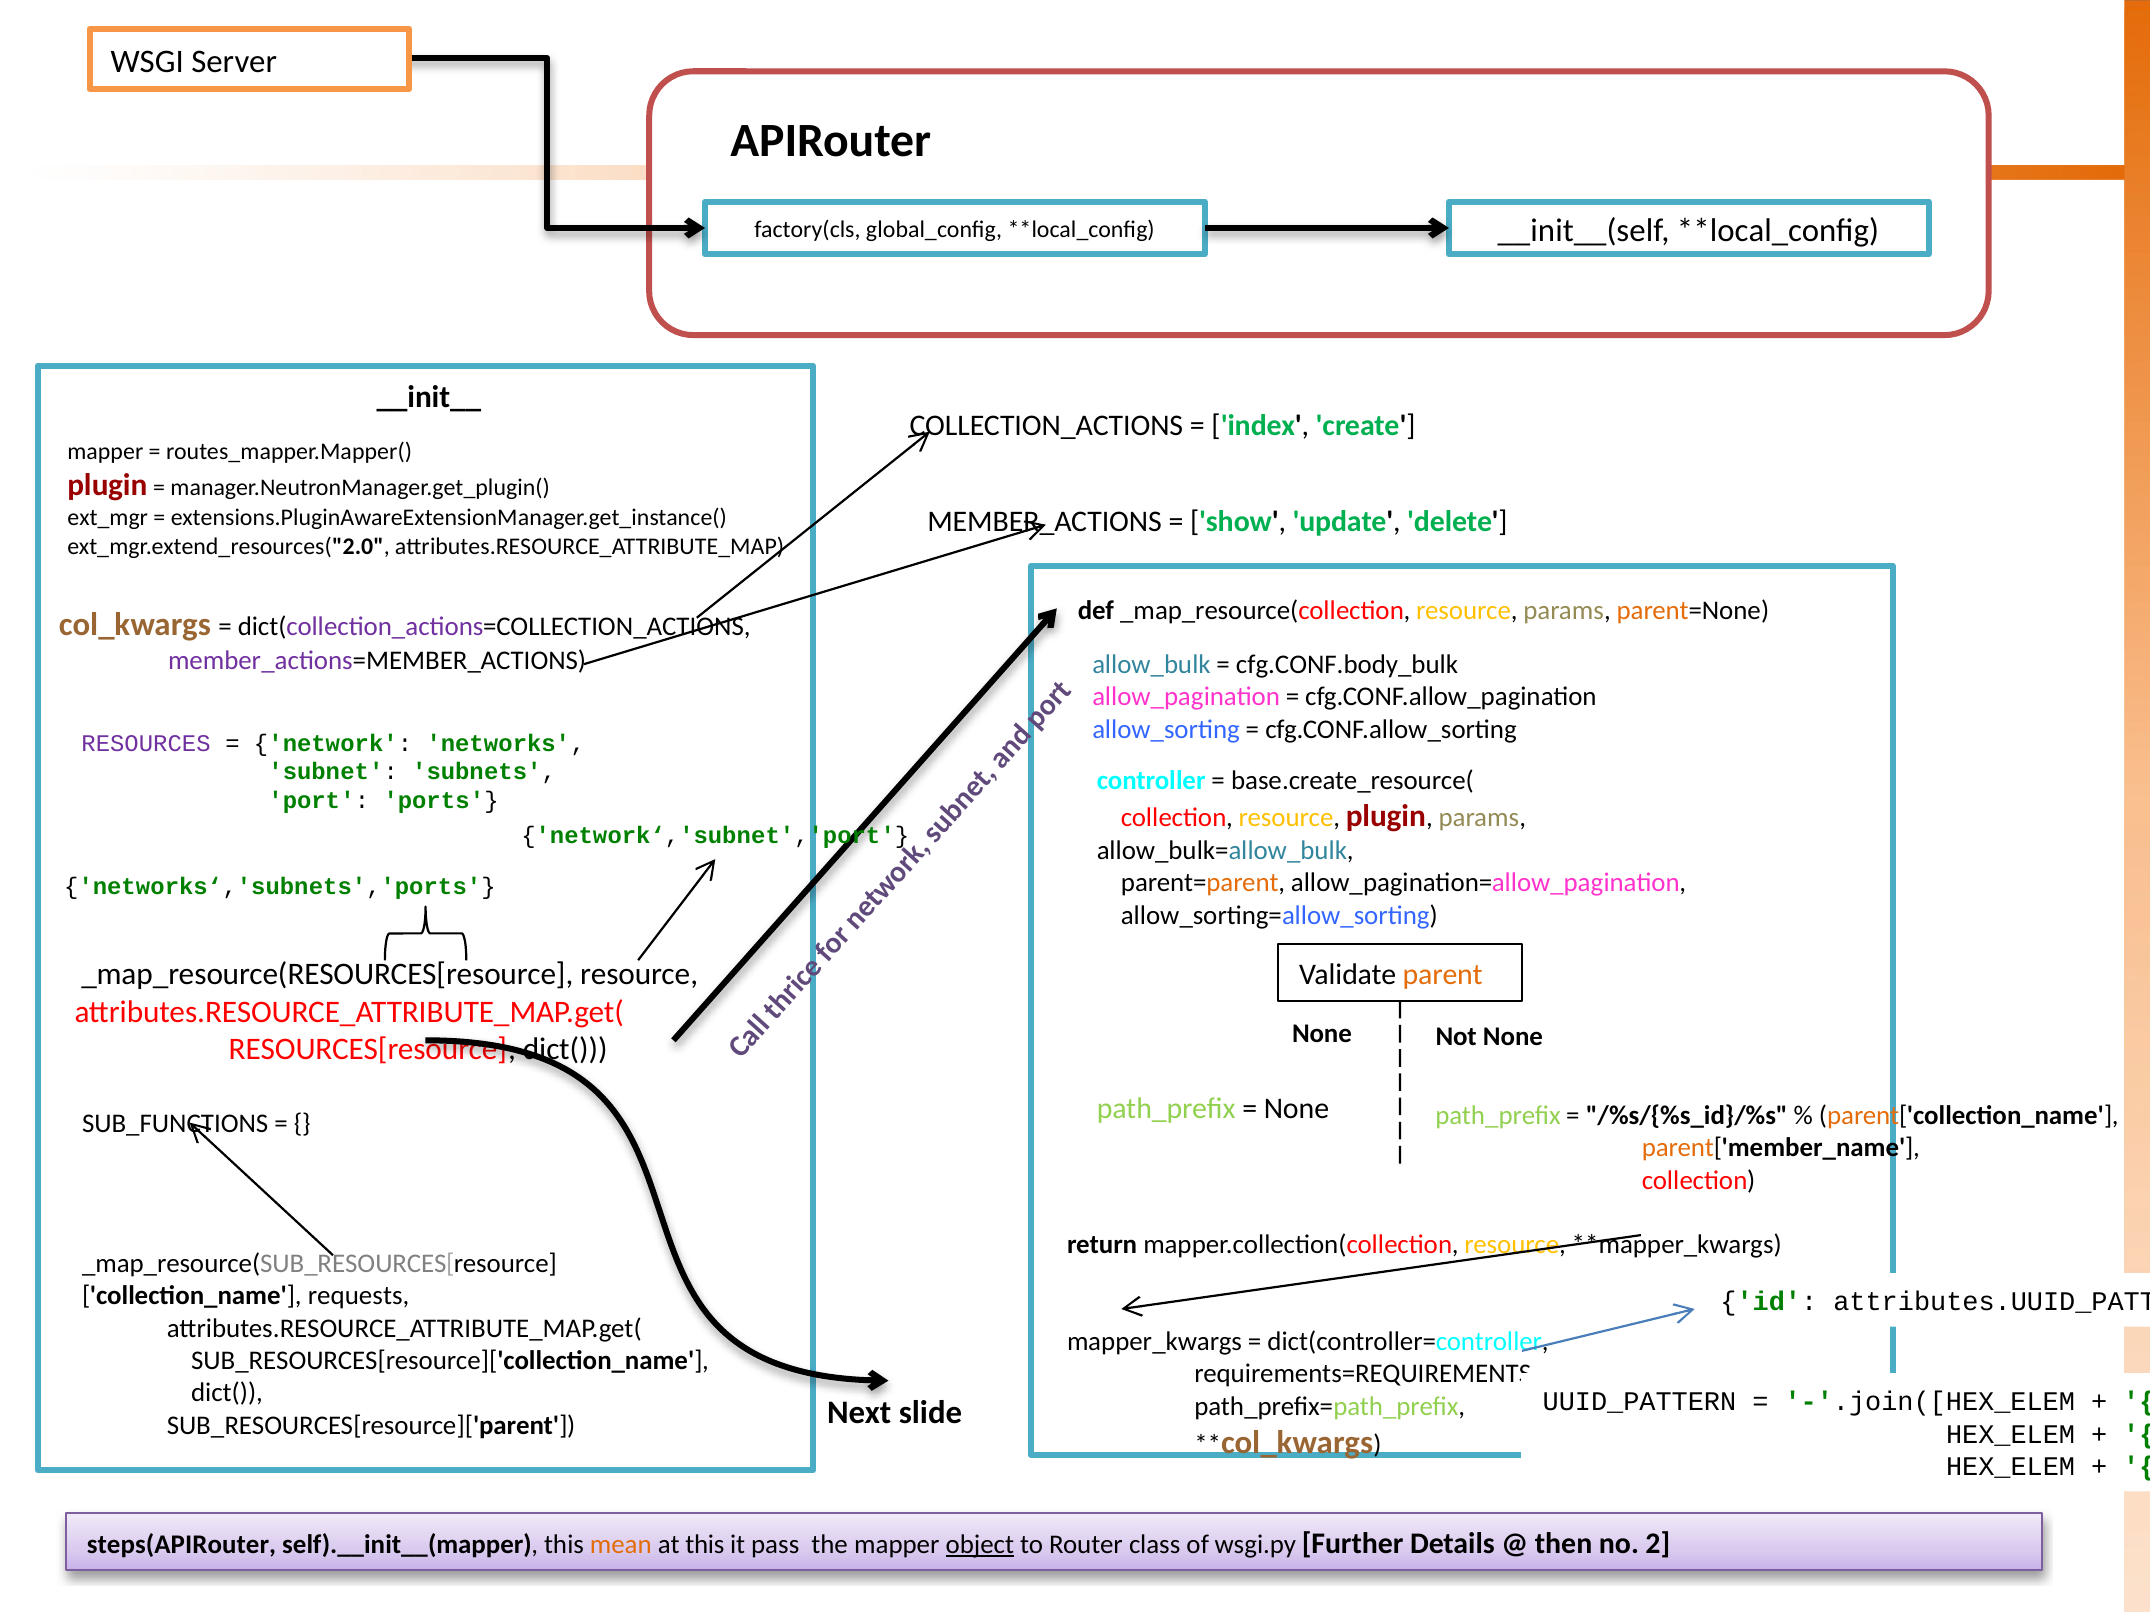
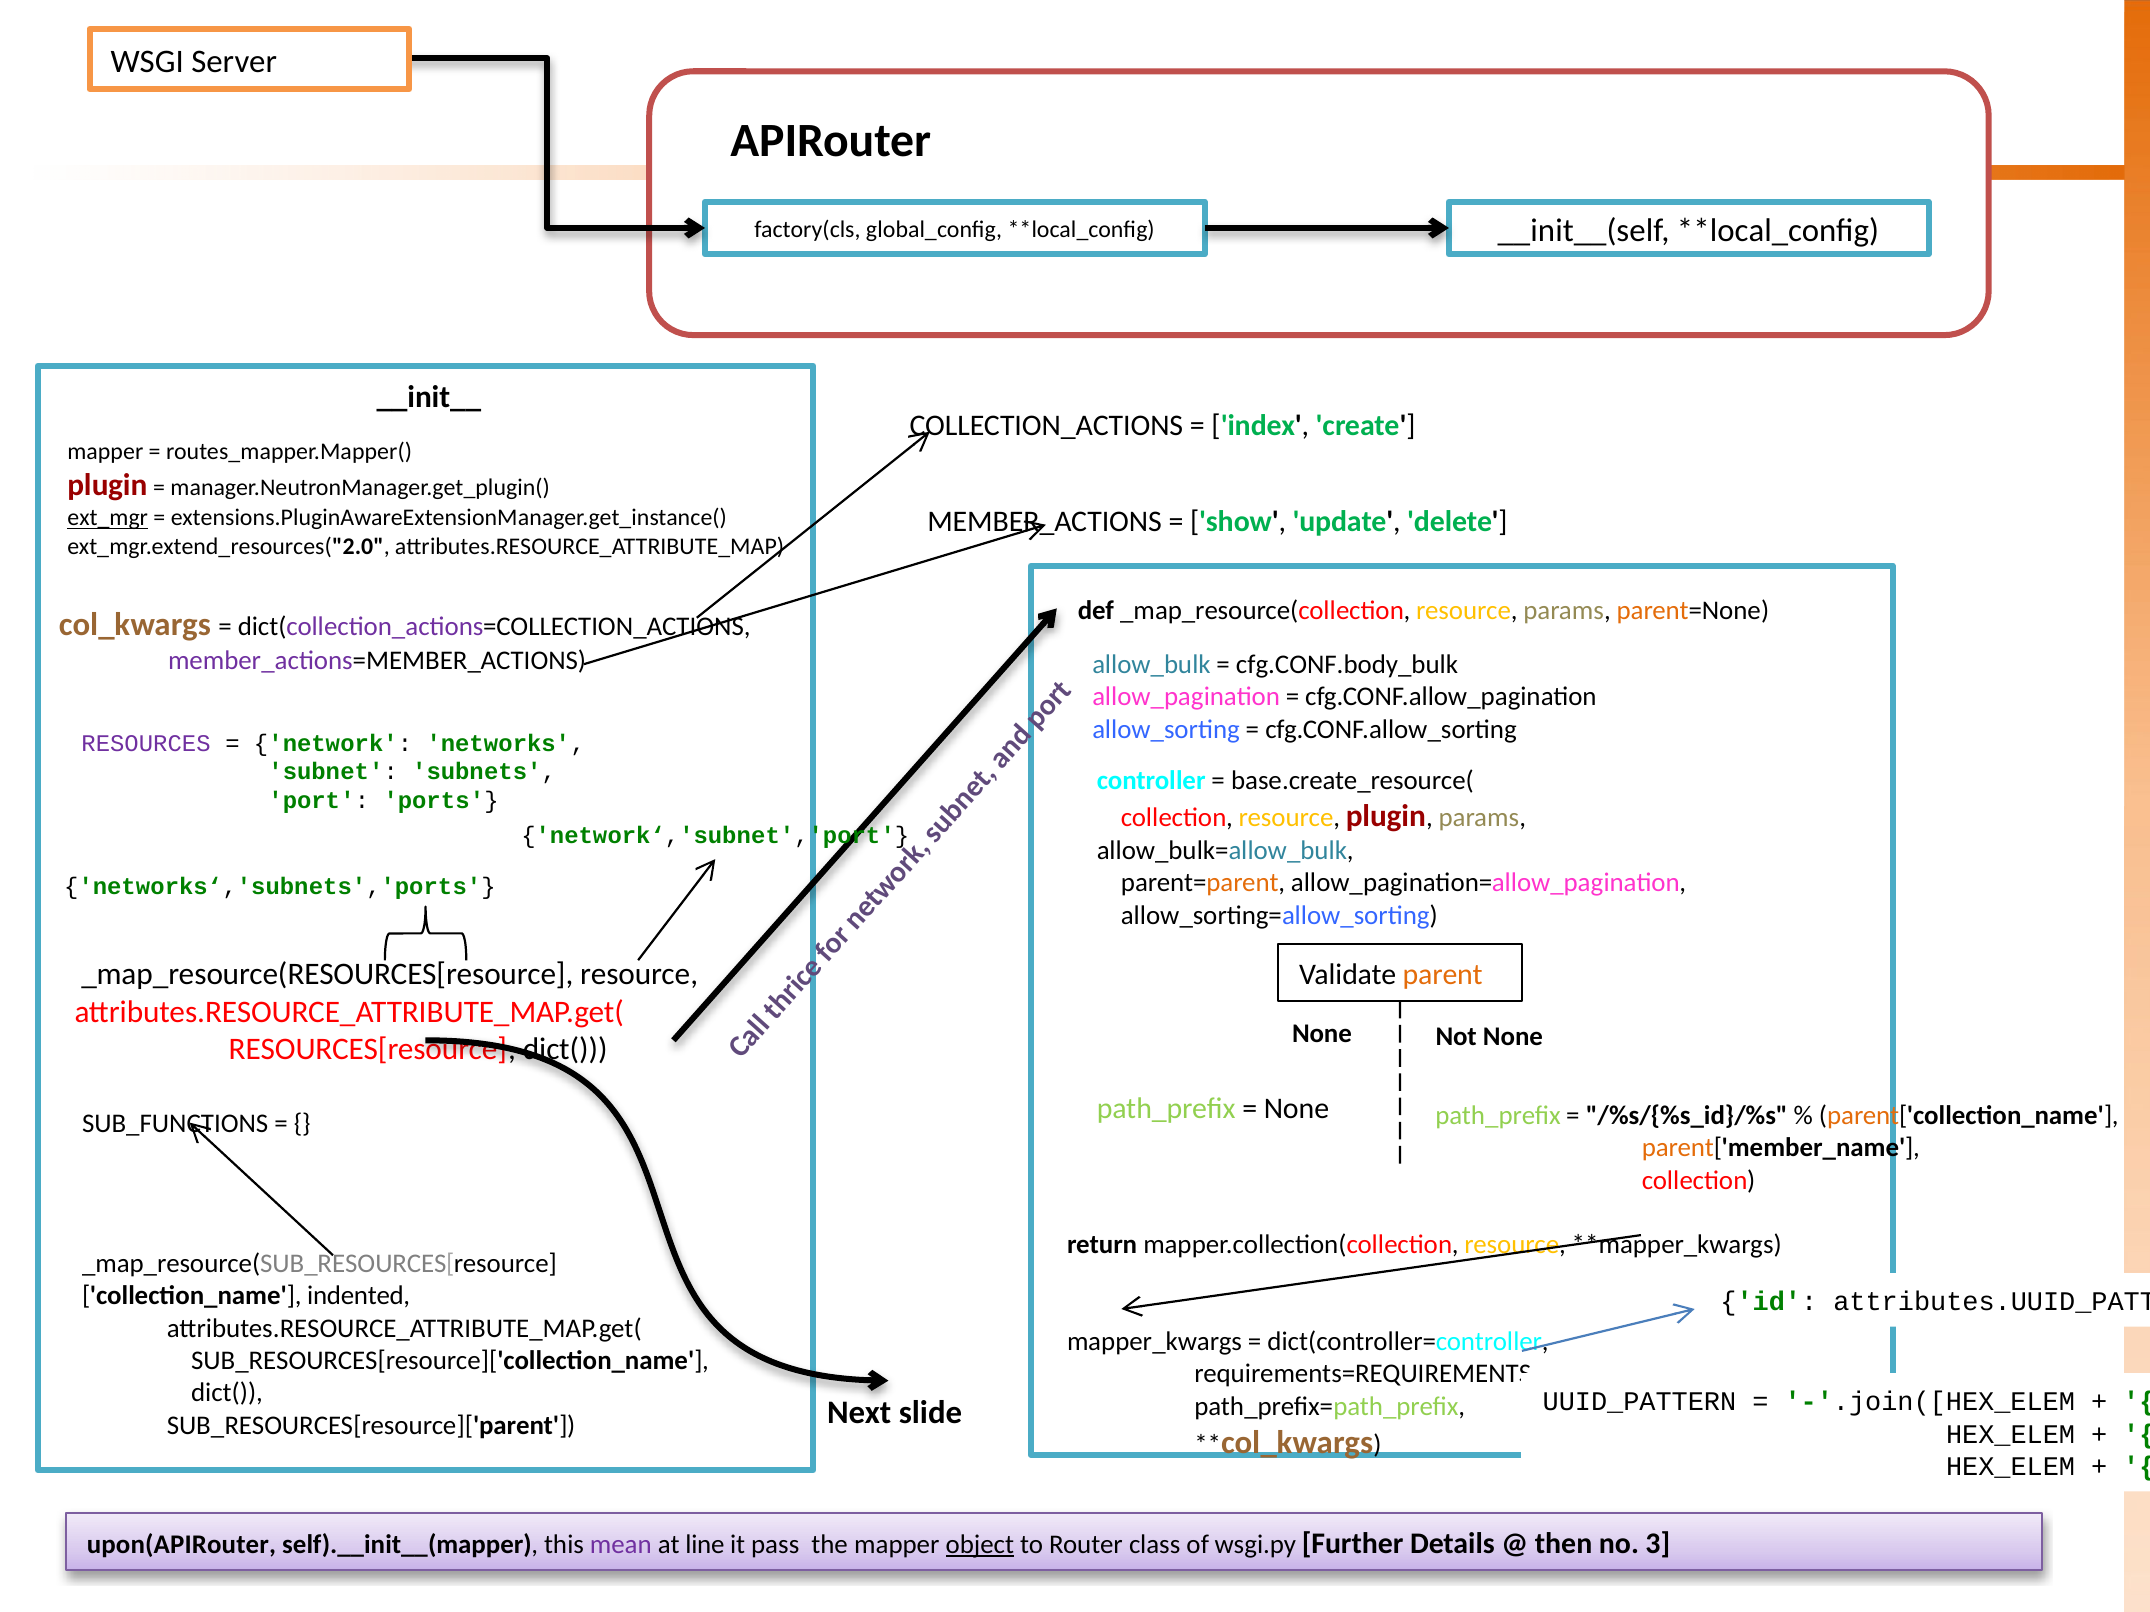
ext_mgr underline: none -> present
requests: requests -> indented
steps(APIRouter: steps(APIRouter -> upon(APIRouter
mean colour: orange -> purple
at this: this -> line
2: 2 -> 3
